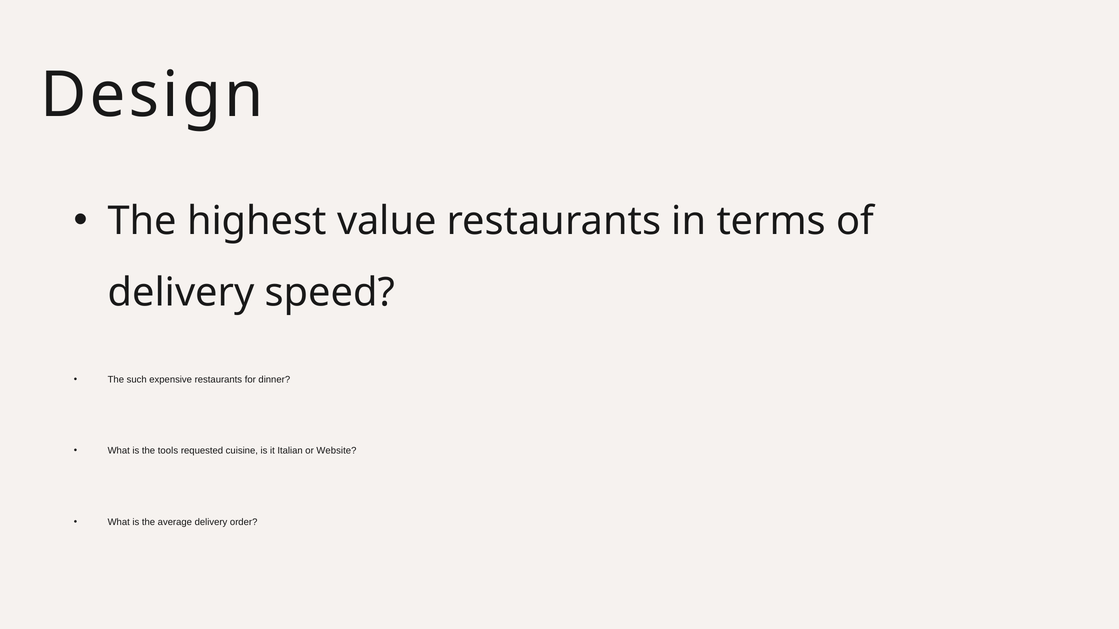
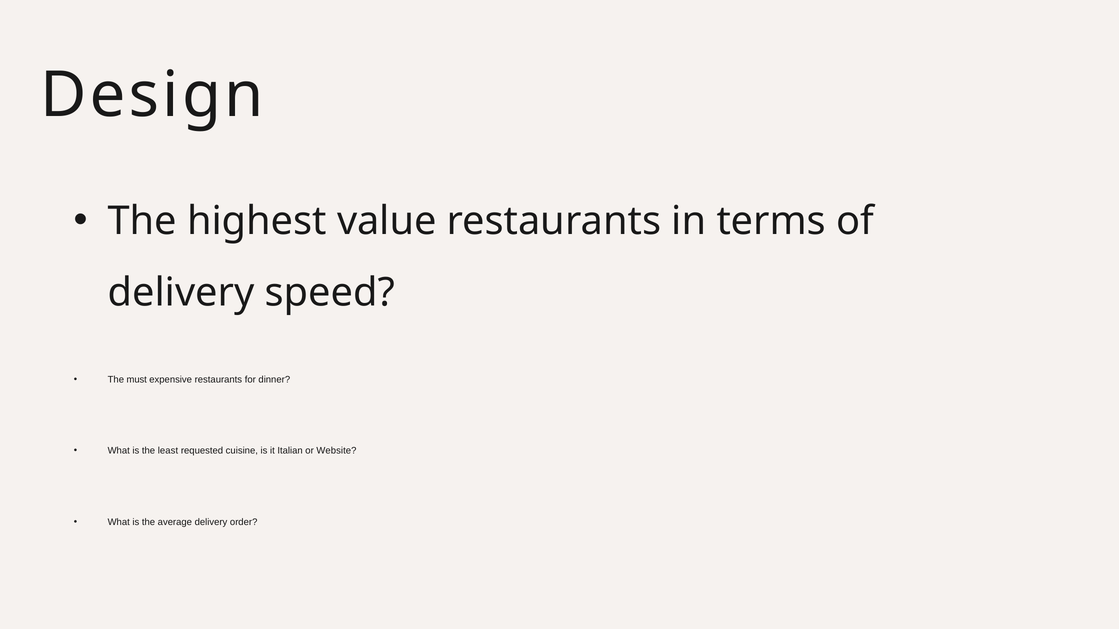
such: such -> must
tools: tools -> least
